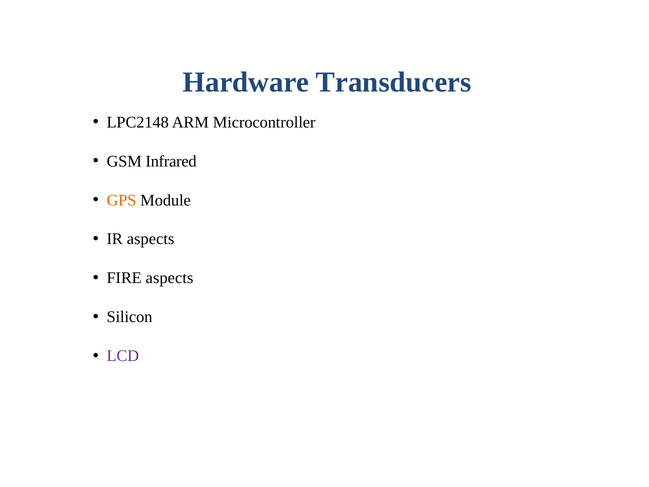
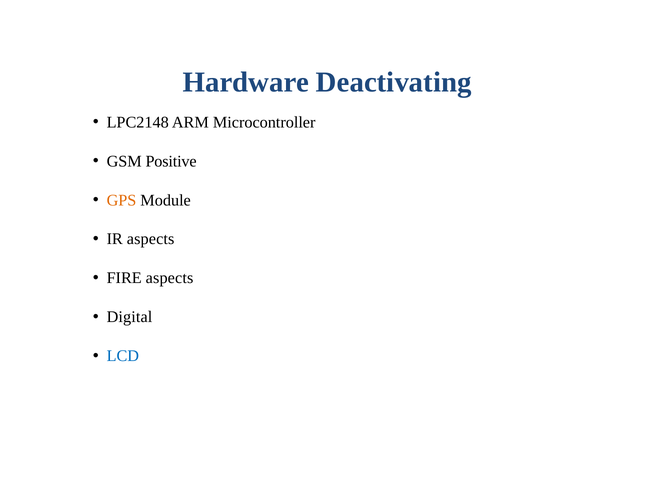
Transducers: Transducers -> Deactivating
Infrared: Infrared -> Positive
Silicon: Silicon -> Digital
LCD colour: purple -> blue
